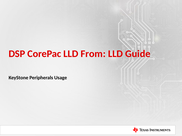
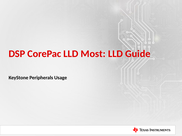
From: From -> Most
